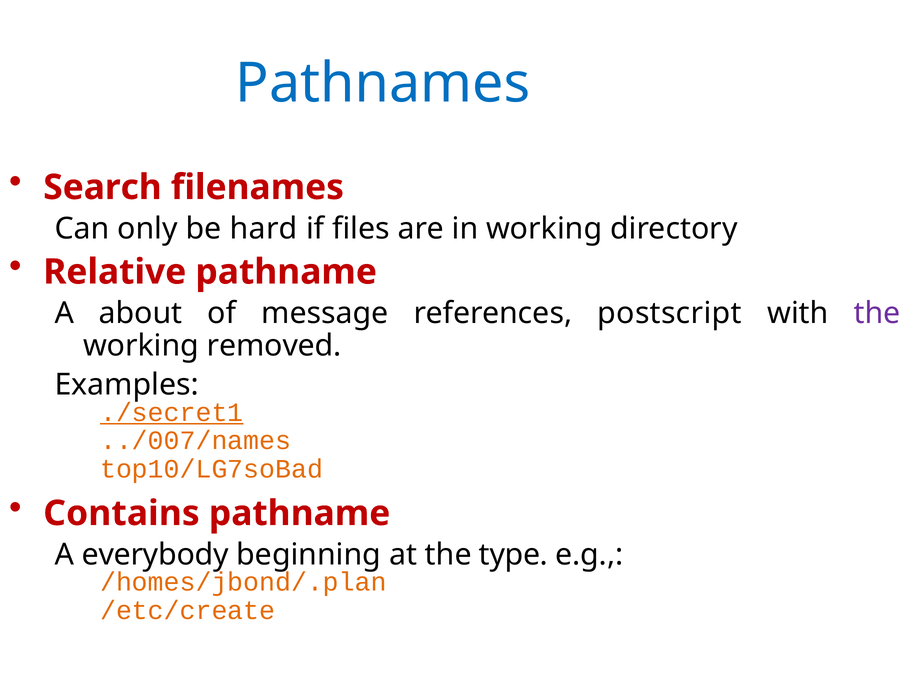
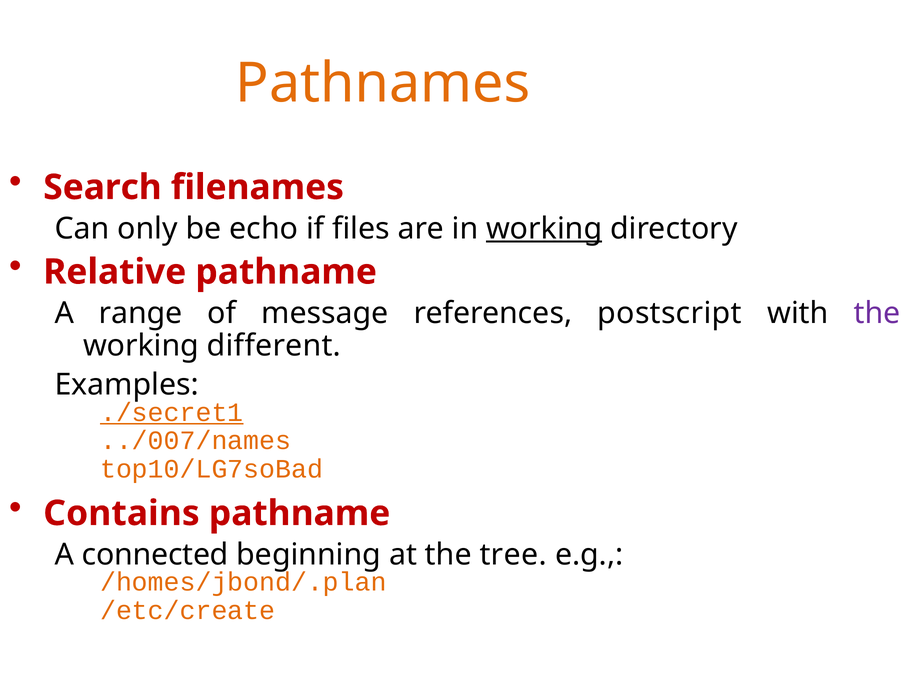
Pathnames colour: blue -> orange
hard: hard -> echo
working at (544, 229) underline: none -> present
about: about -> range
removed: removed -> different
everybody: everybody -> connected
type: type -> tree
